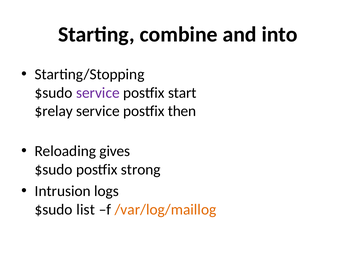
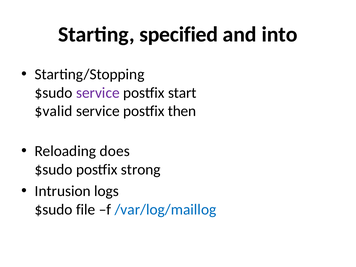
combine: combine -> specified
$relay: $relay -> $valid
gives: gives -> does
list: list -> file
/var/log/maillog colour: orange -> blue
